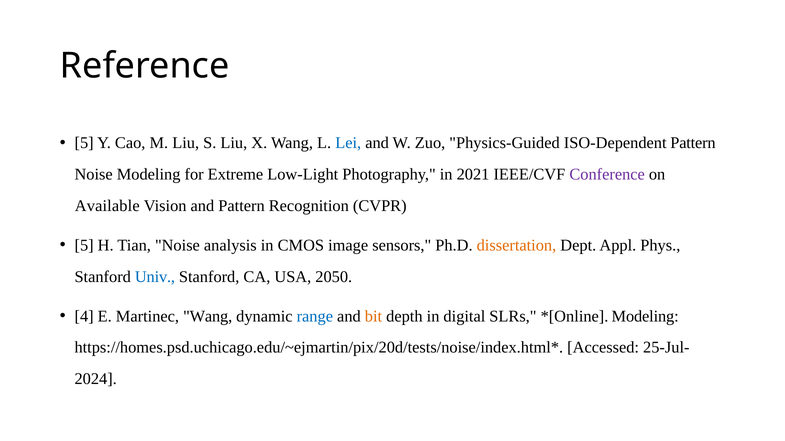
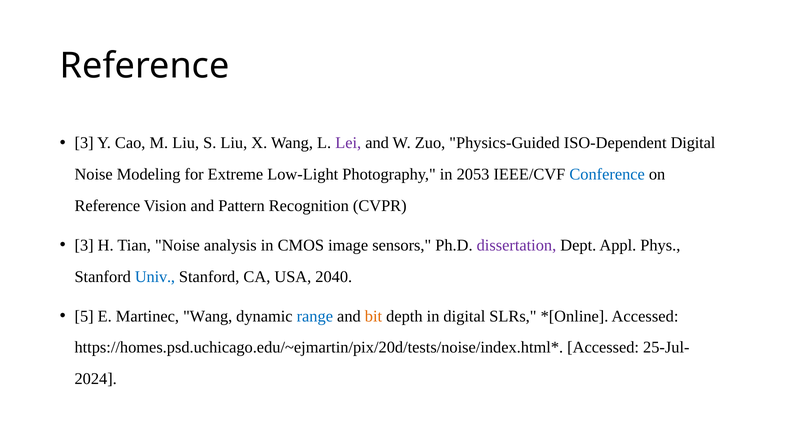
5 at (84, 143): 5 -> 3
Lei colour: blue -> purple
ISO-Dependent Pattern: Pattern -> Digital
2021: 2021 -> 2053
Conference colour: purple -> blue
Available at (107, 206): Available -> Reference
5 at (84, 246): 5 -> 3
dissertation colour: orange -> purple
2050: 2050 -> 2040
4: 4 -> 5
Modeling at (645, 317): Modeling -> Accessed
